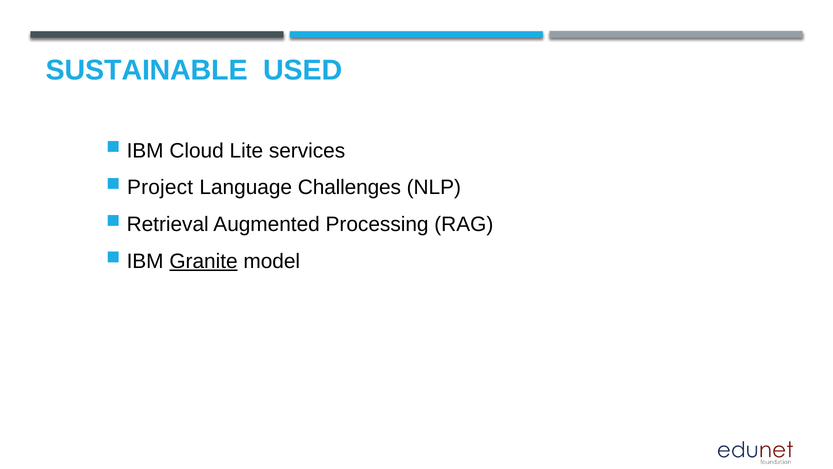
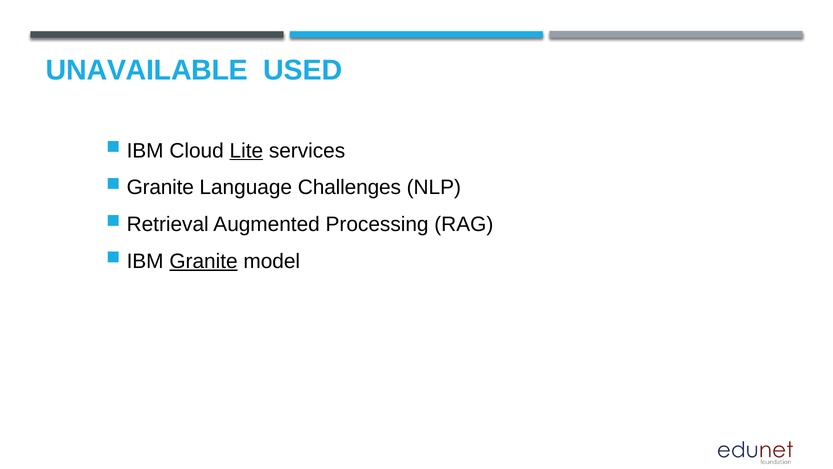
SUSTAINABLE: SUSTAINABLE -> UNAVAILABLE
Lite underline: none -> present
Project at (160, 187): Project -> Granite
